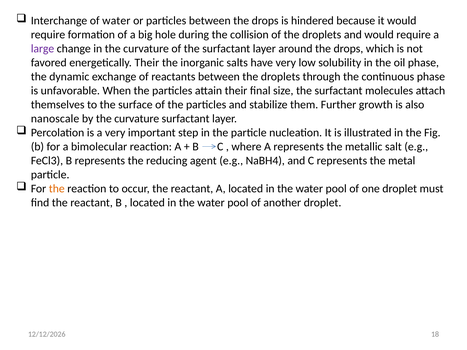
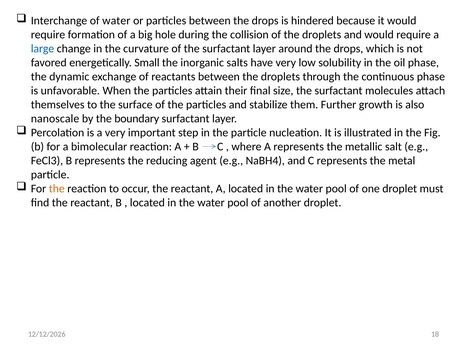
large colour: purple -> blue
energetically Their: Their -> Small
by the curvature: curvature -> boundary
